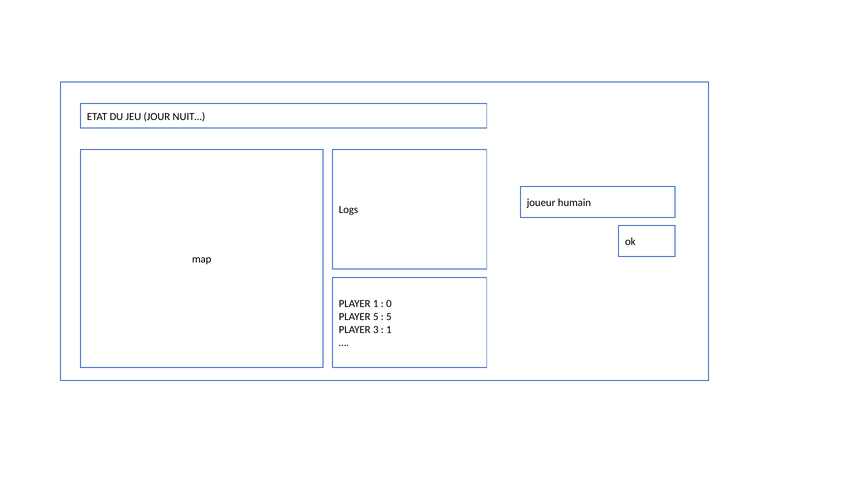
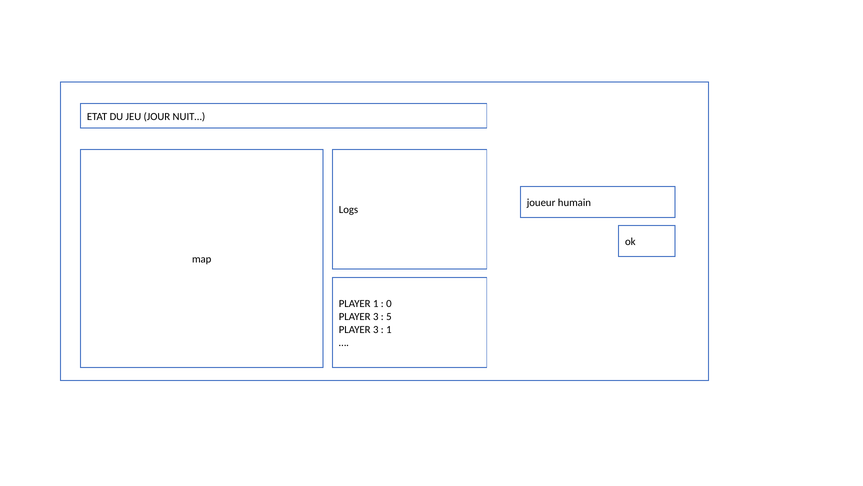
5 at (376, 316): 5 -> 3
